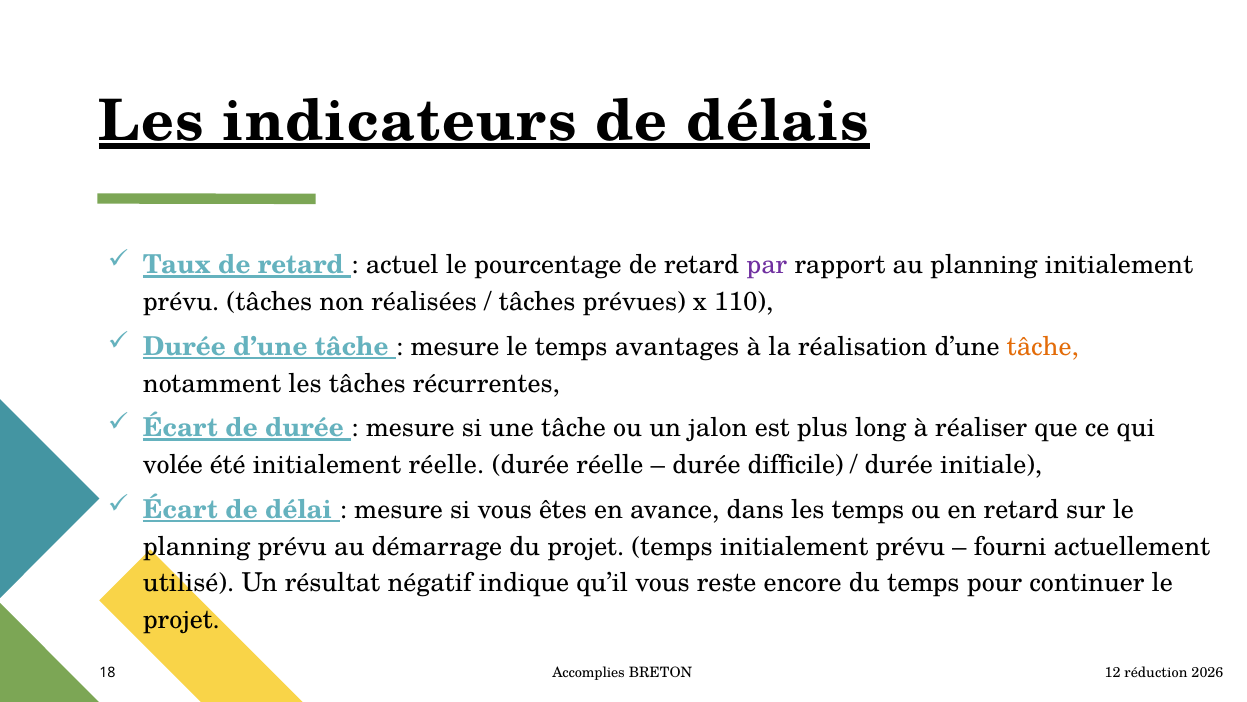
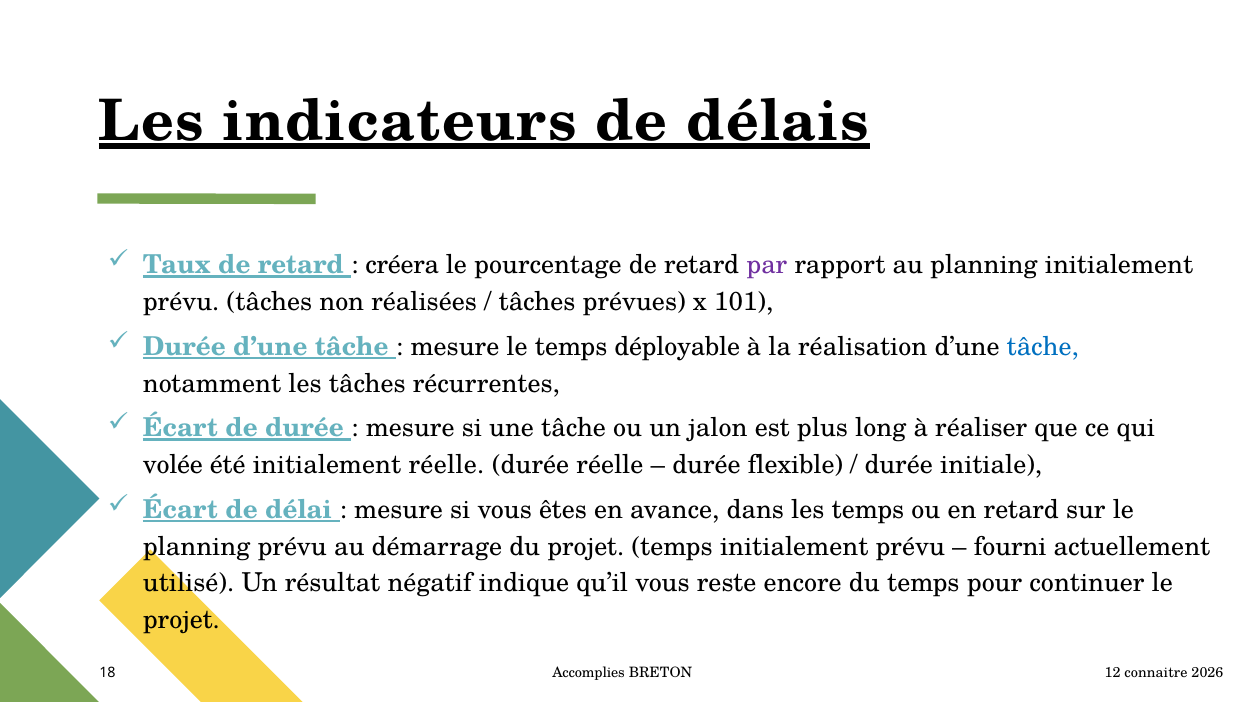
actuel: actuel -> créera
110: 110 -> 101
avantages: avantages -> déployable
tâche at (1043, 346) colour: orange -> blue
difficile: difficile -> flexible
réduction: réduction -> connaitre
